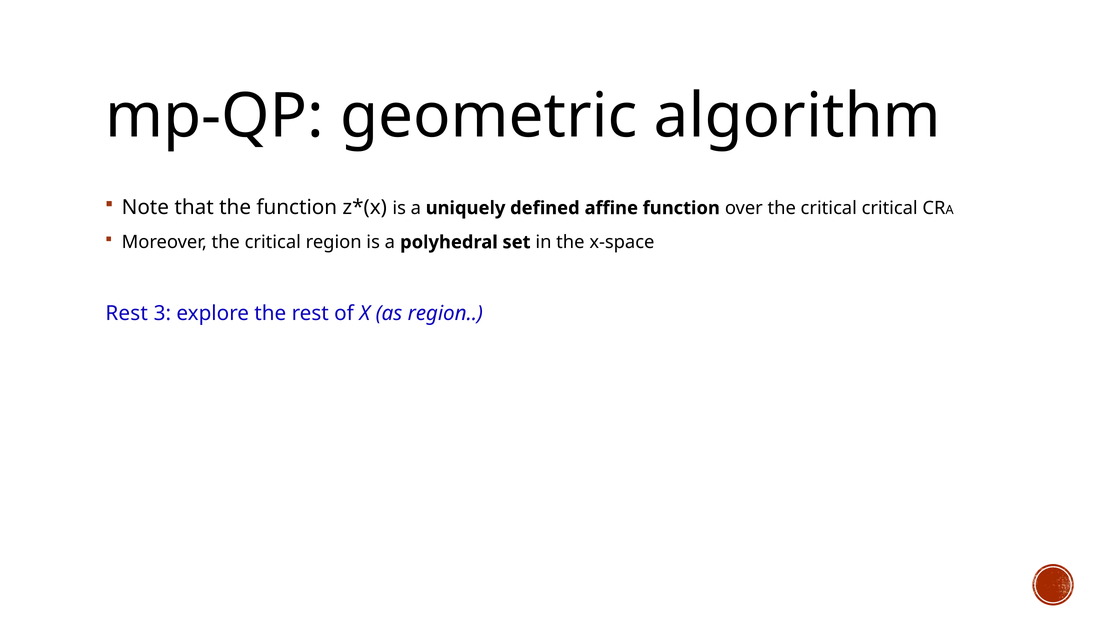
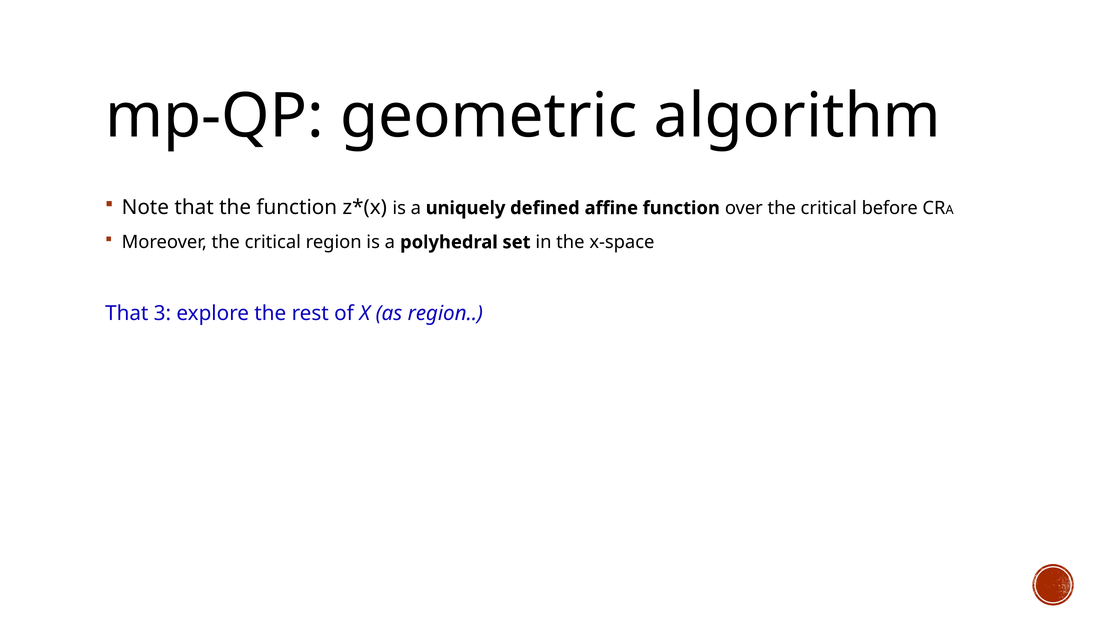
critical critical: critical -> before
Rest at (127, 313): Rest -> That
